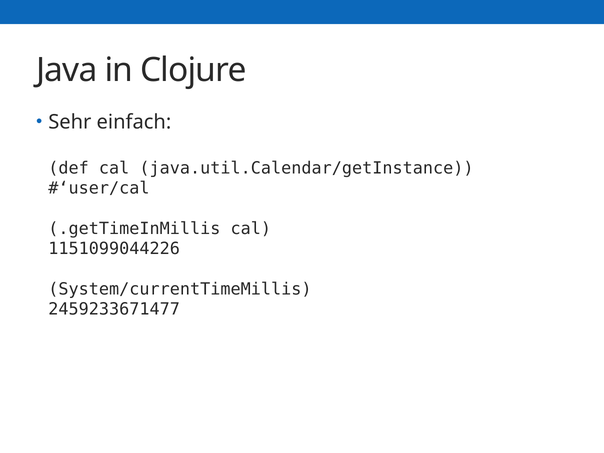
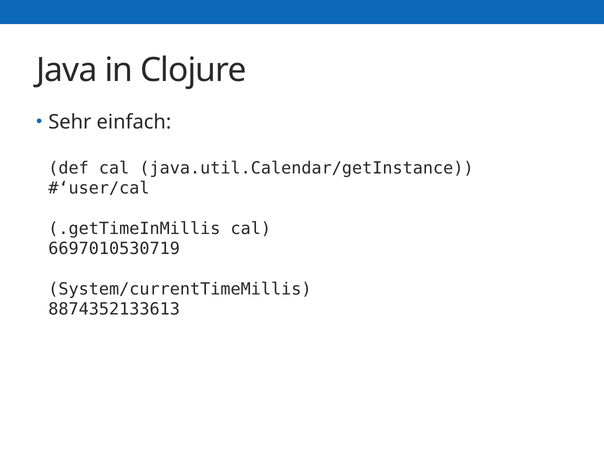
1151099044226: 1151099044226 -> 6697010530719
2459233671477: 2459233671477 -> 8874352133613
